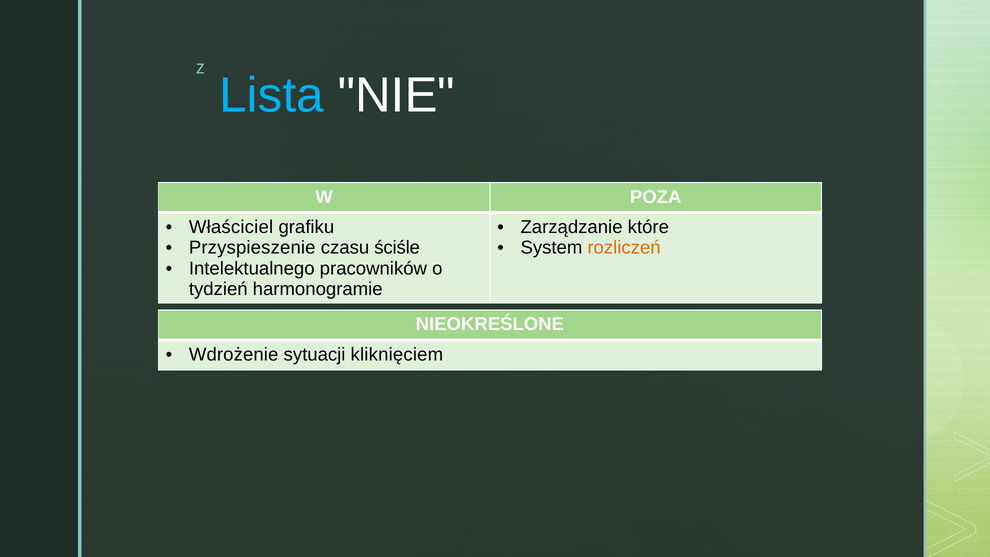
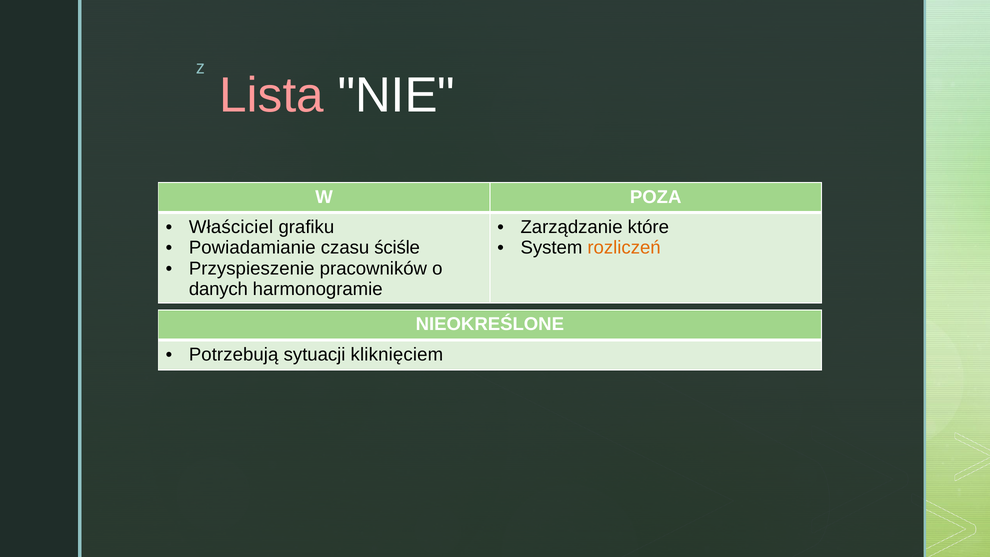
Lista colour: light blue -> pink
Przyspieszenie: Przyspieszenie -> Powiadamianie
Intelektualnego: Intelektualnego -> Przyspieszenie
tydzień: tydzień -> danych
Wdrożenie: Wdrożenie -> Potrzebują
